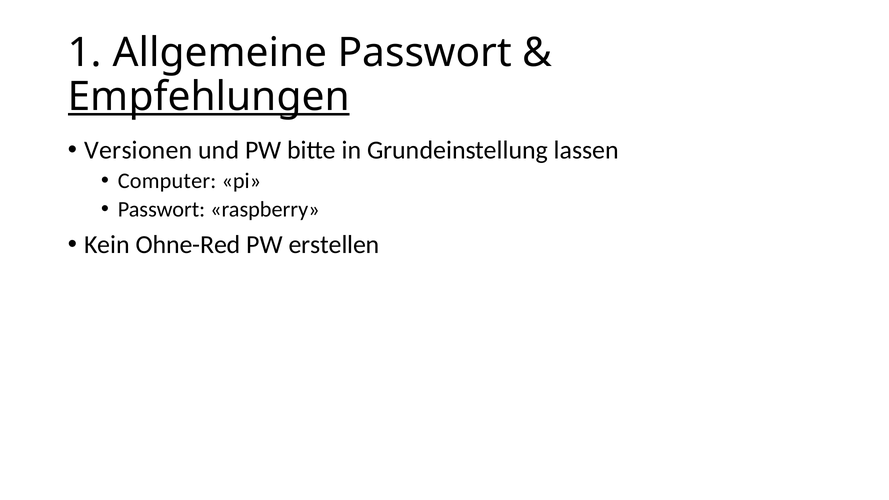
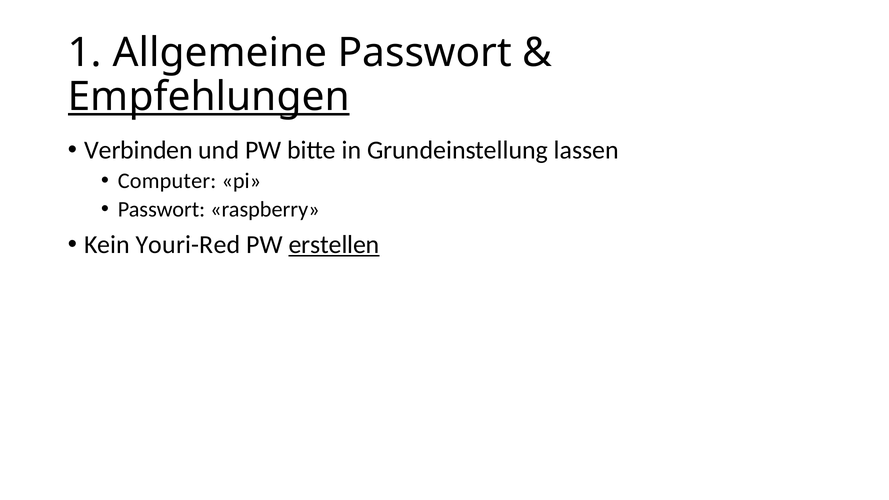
Versionen: Versionen -> Verbinden
Ohne-Red: Ohne-Red -> Youri-Red
erstellen underline: none -> present
